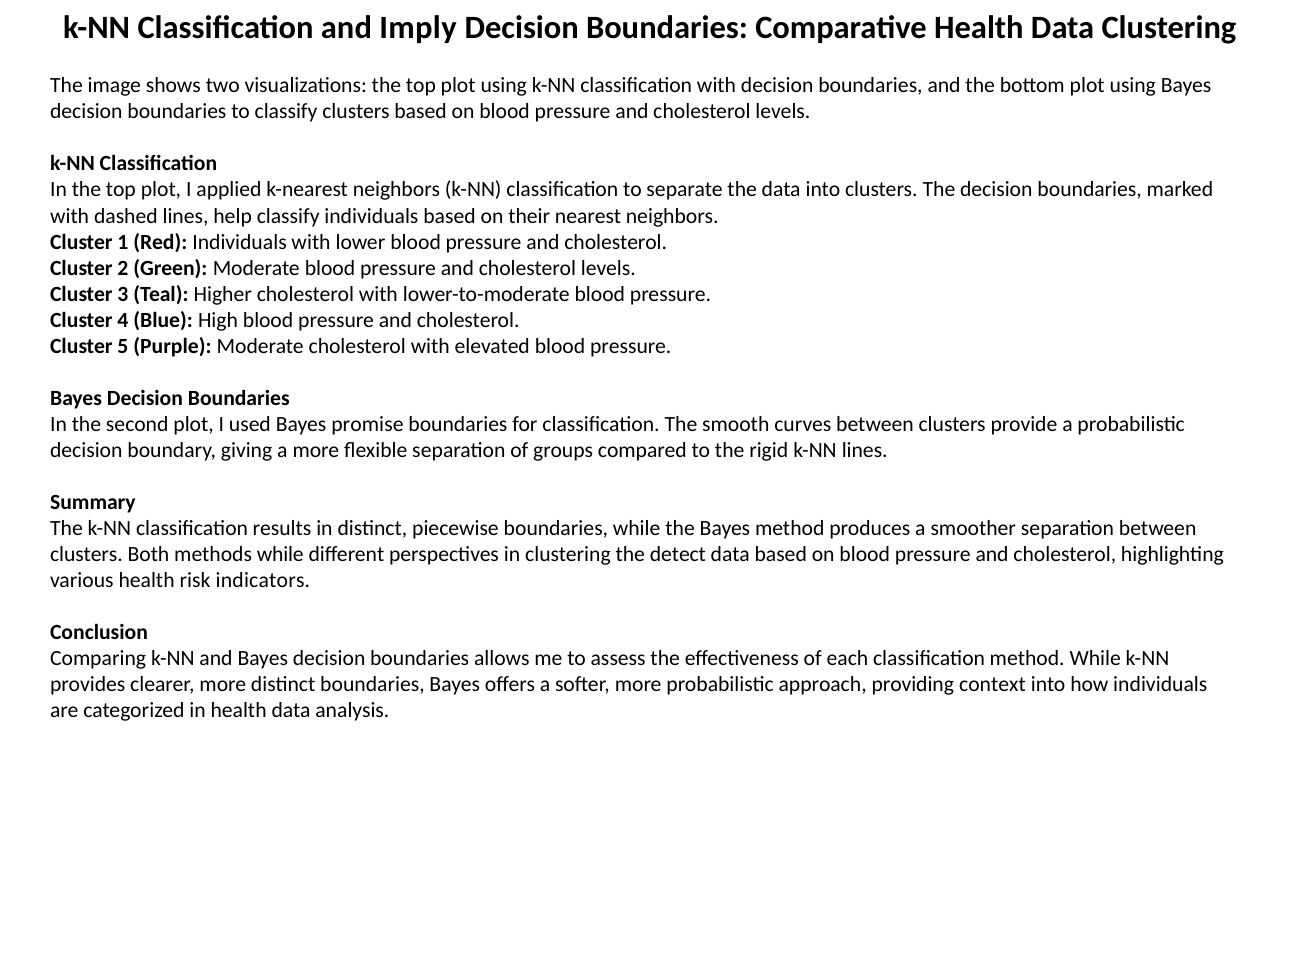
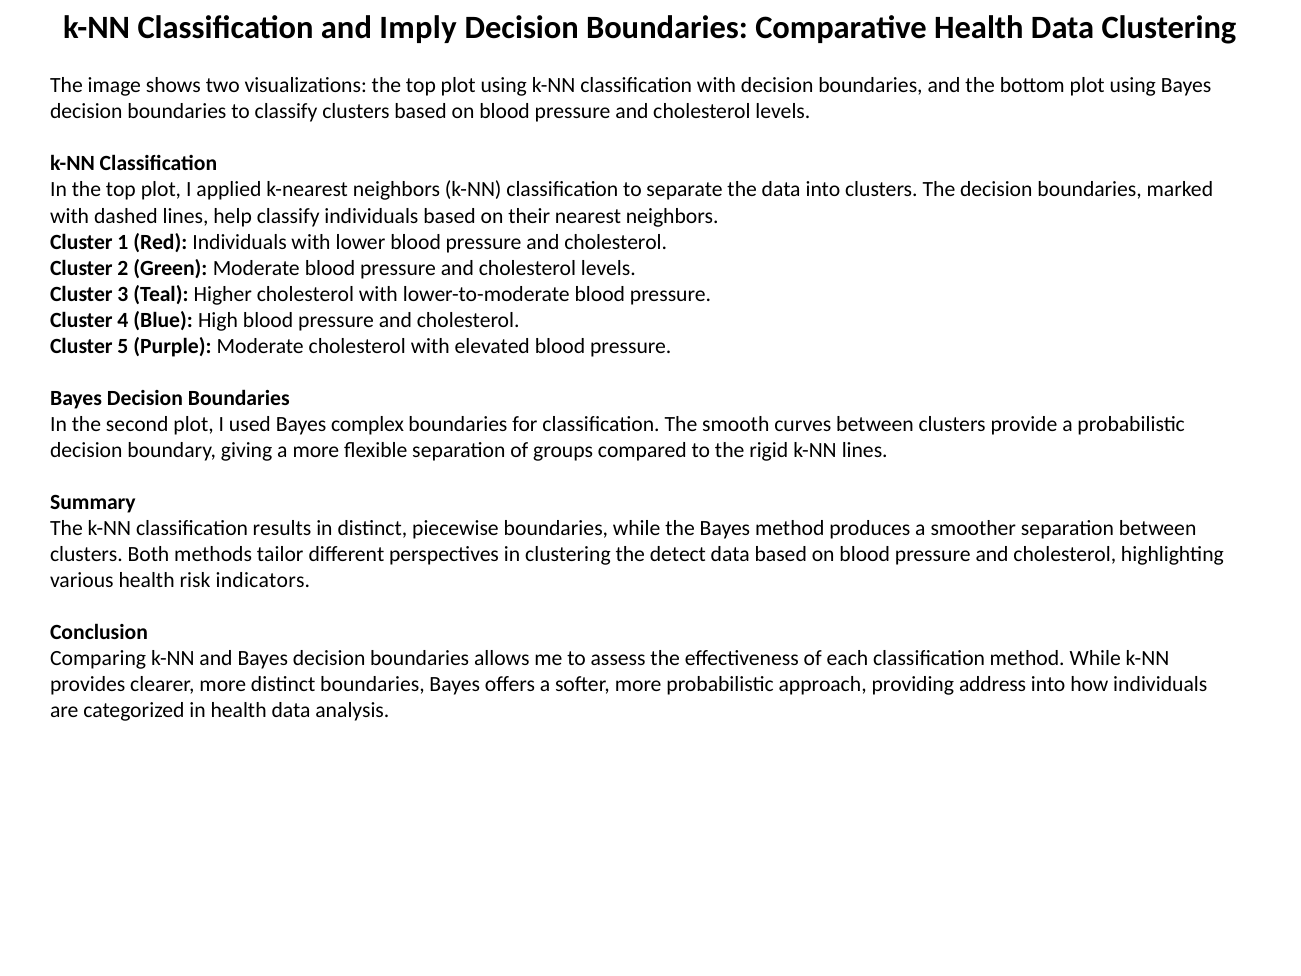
promise: promise -> complex
methods while: while -> tailor
context: context -> address
